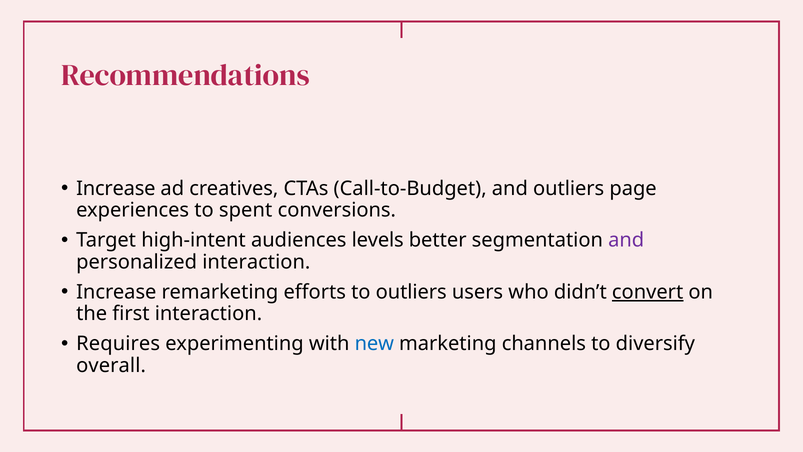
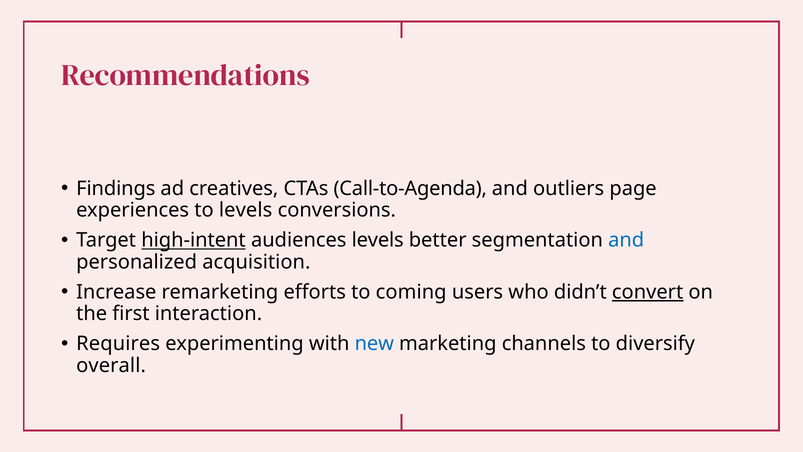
Increase at (116, 188): Increase -> Findings
Call-to-Budget: Call-to-Budget -> Call-to-Agenda
to spent: spent -> levels
high-intent underline: none -> present
and at (626, 240) colour: purple -> blue
personalized interaction: interaction -> acquisition
to outliers: outliers -> coming
